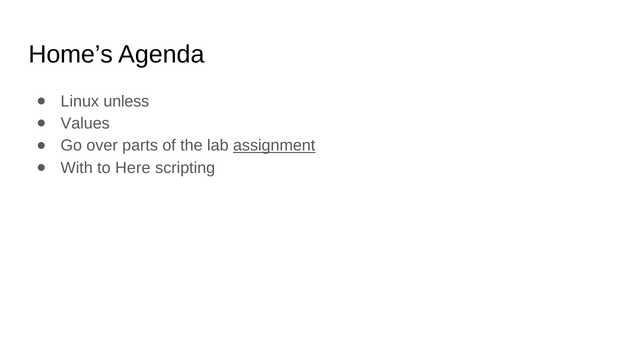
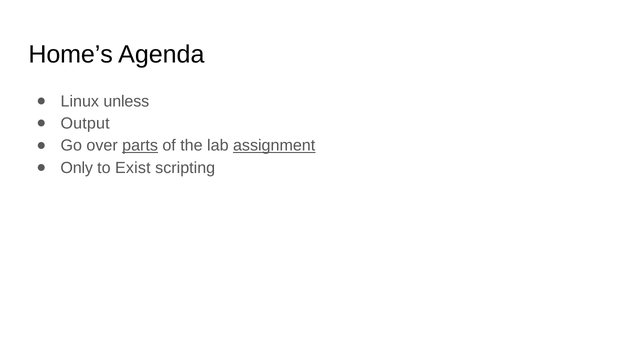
Values: Values -> Output
parts underline: none -> present
With: With -> Only
Here: Here -> Exist
